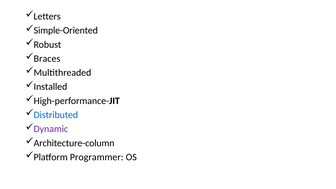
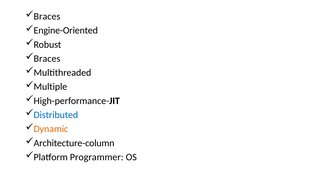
Letters at (47, 16): Letters -> Braces
Simple-Oriented: Simple-Oriented -> Engine-Oriented
Installed: Installed -> Multiple
Dynamic colour: purple -> orange
